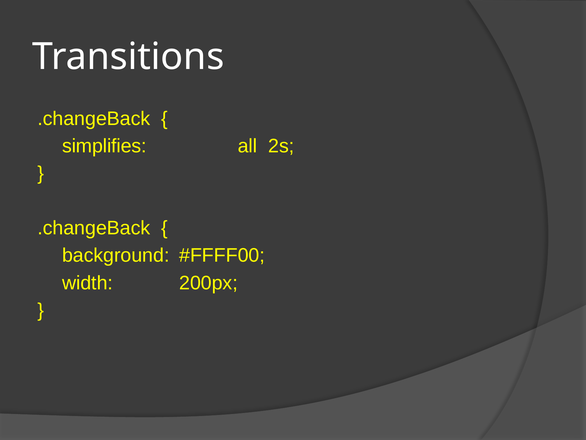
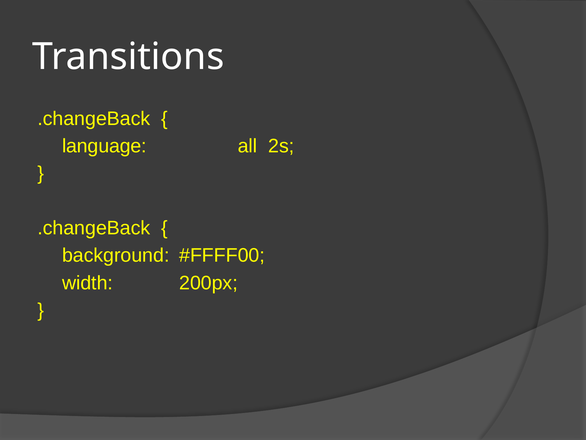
simplifies: simplifies -> language
